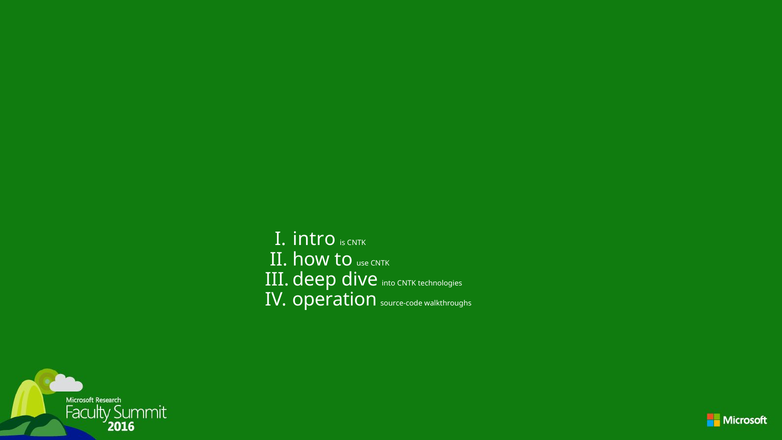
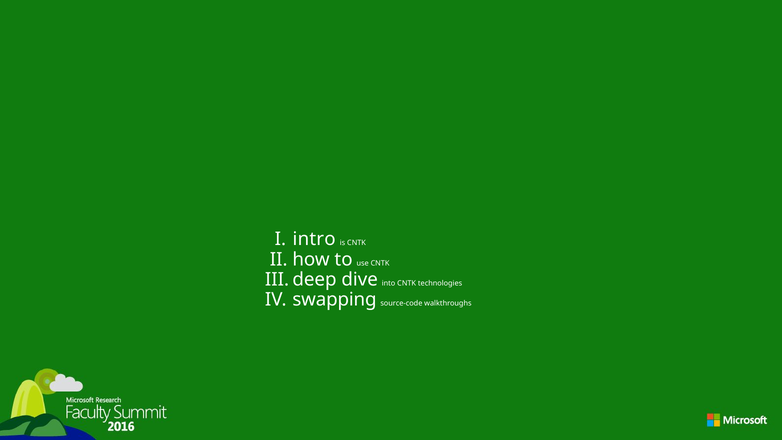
operation: operation -> swapping
